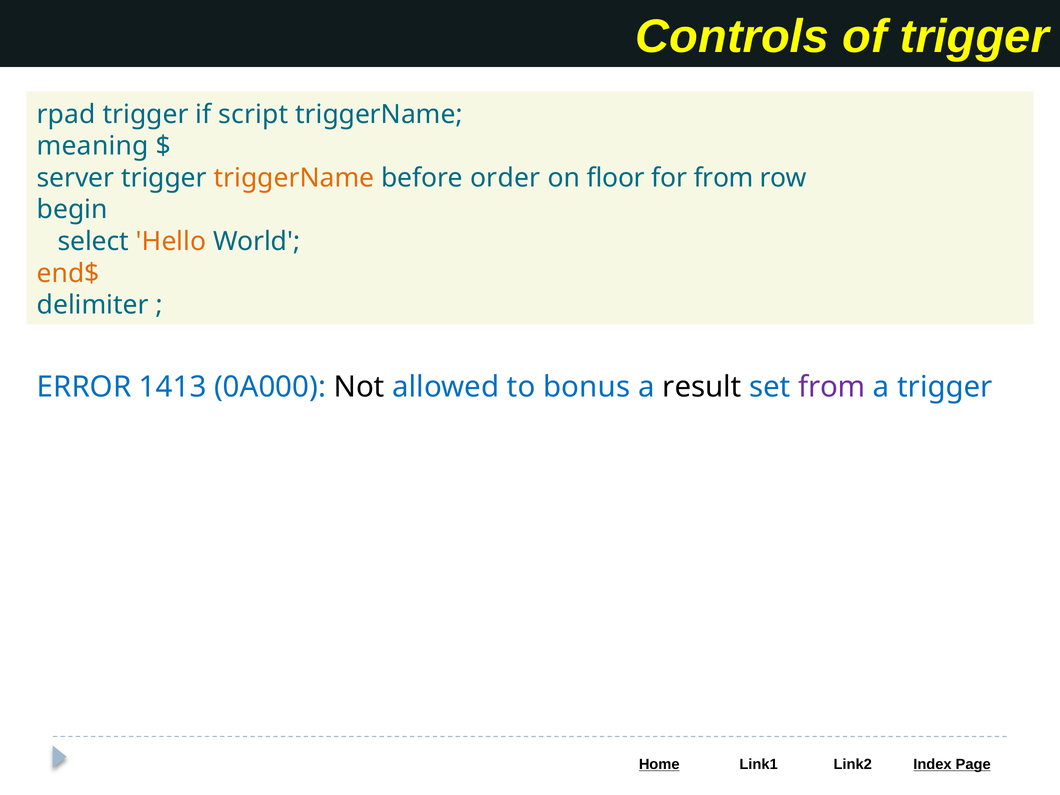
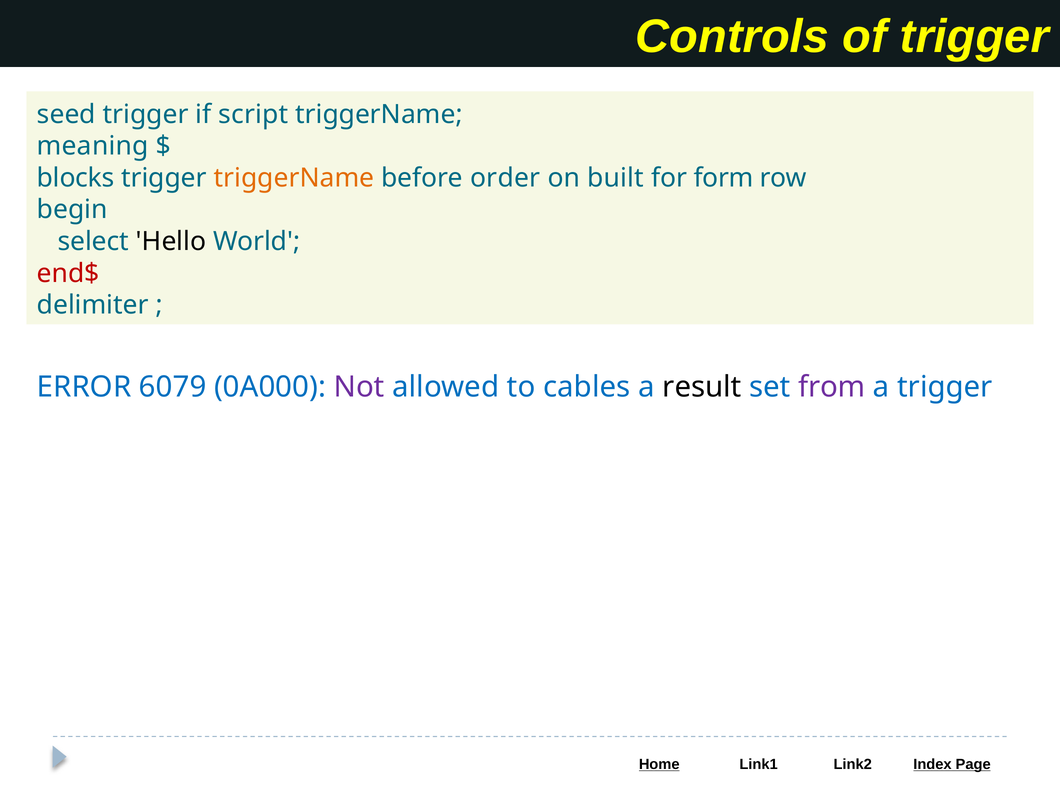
rpad: rpad -> seed
server: server -> blocks
floor: floor -> built
for from: from -> form
Hello colour: orange -> black
end$ colour: orange -> red
1413: 1413 -> 6079
Not colour: black -> purple
bonus: bonus -> cables
